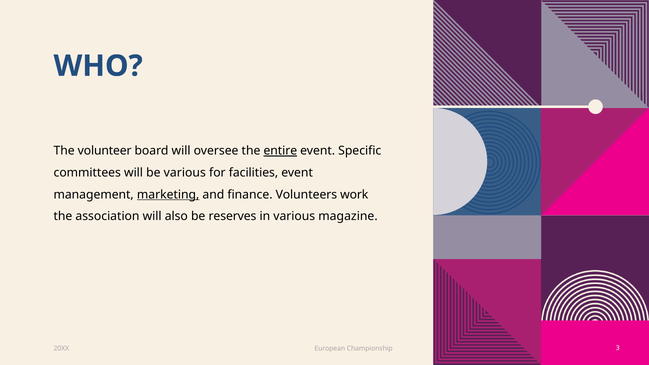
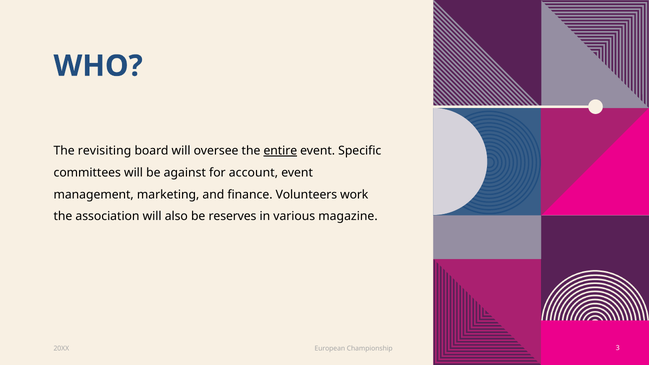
volunteer: volunteer -> revisiting
be various: various -> against
facilities: facilities -> account
marketing underline: present -> none
